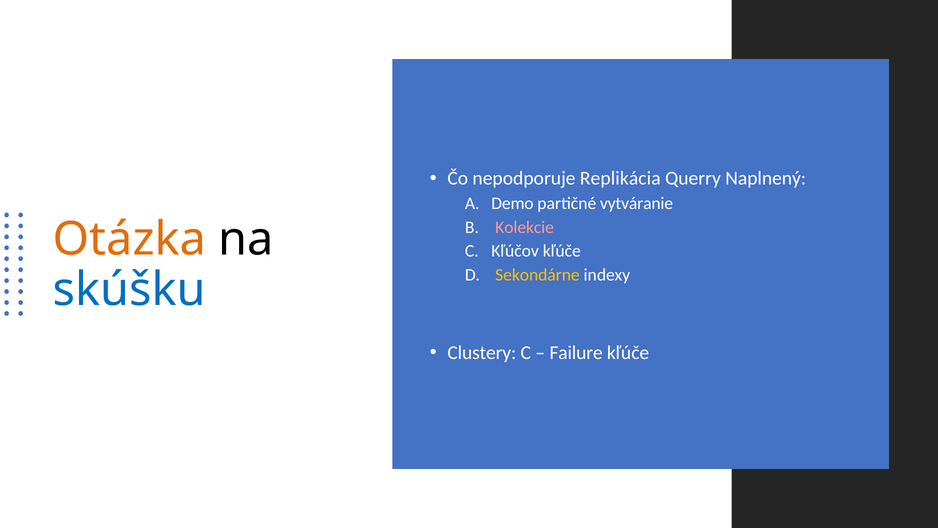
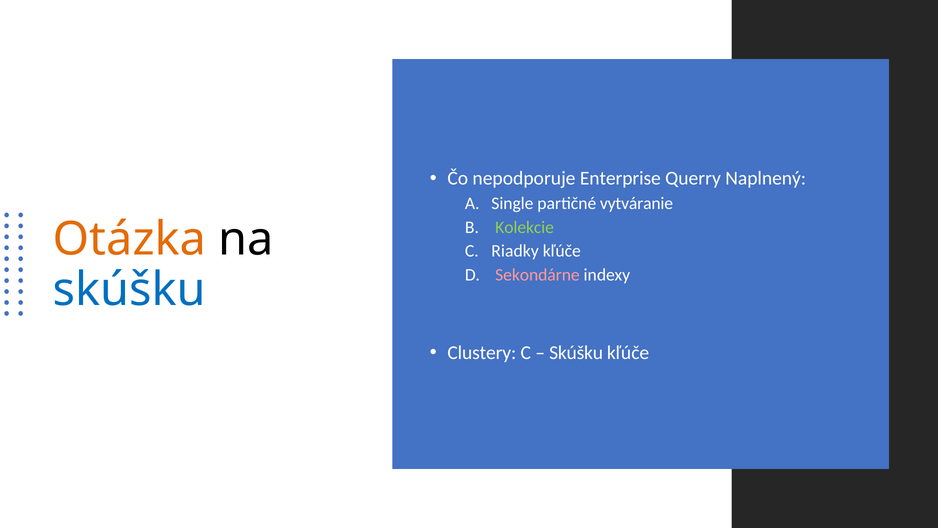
Replikácia: Replikácia -> Enterprise
Demo: Demo -> Single
Kolekcie colour: pink -> light green
Kľúčov: Kľúčov -> Riadky
Sekondárne colour: yellow -> pink
Failure at (576, 352): Failure -> Skúšku
